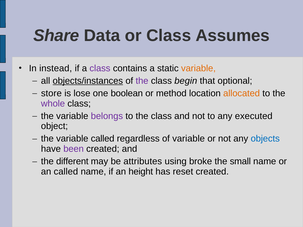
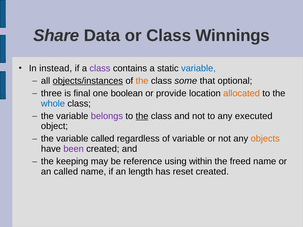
Assumes: Assumes -> Winnings
variable at (198, 68) colour: orange -> blue
the at (142, 81) colour: purple -> orange
begin: begin -> some
store: store -> three
lose: lose -> final
method: method -> provide
whole colour: purple -> blue
the at (142, 116) underline: none -> present
objects colour: blue -> orange
different: different -> keeping
attributes: attributes -> reference
broke: broke -> within
small: small -> freed
height: height -> length
